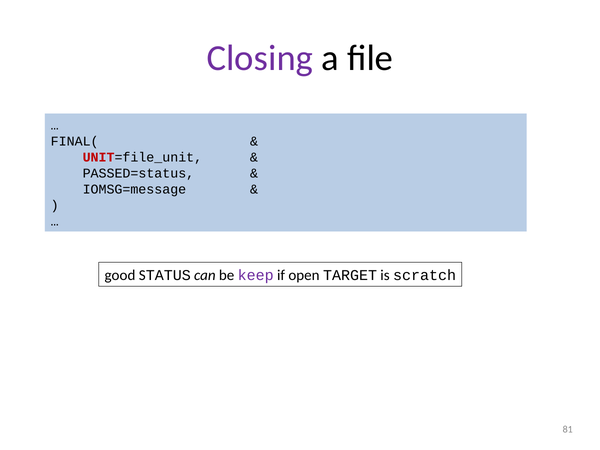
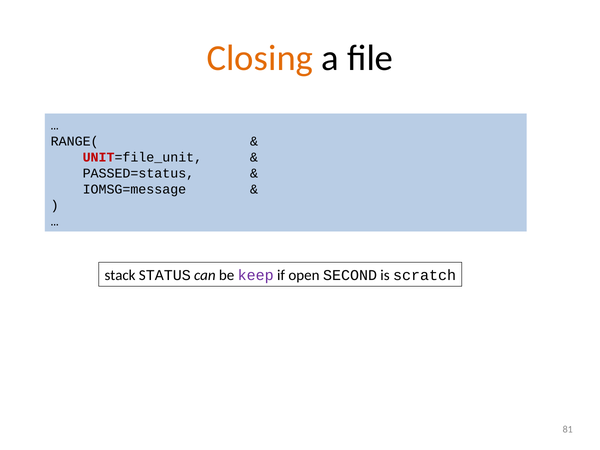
Closing colour: purple -> orange
FINAL(: FINAL( -> RANGE(
good: good -> stack
TARGET: TARGET -> SECOND
